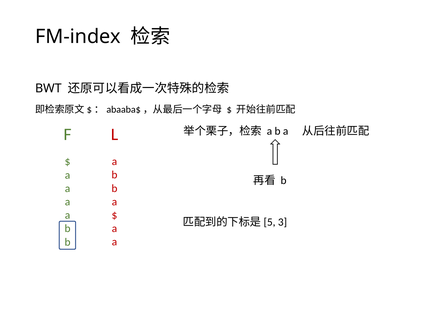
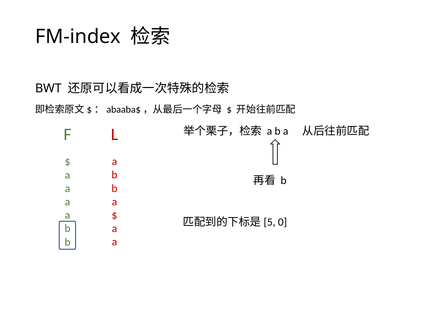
3: 3 -> 0
